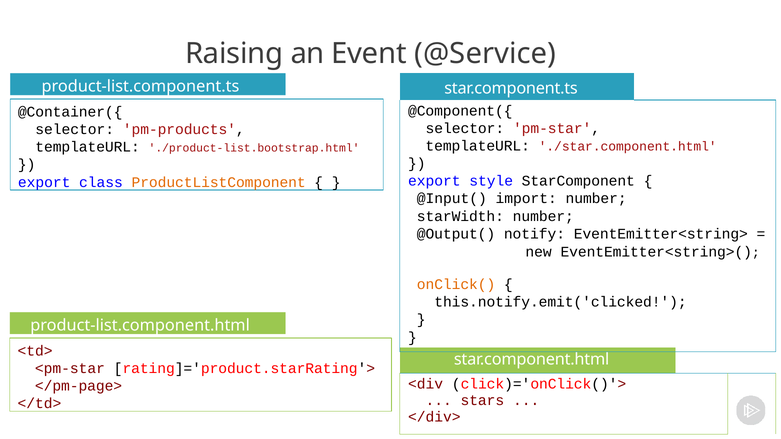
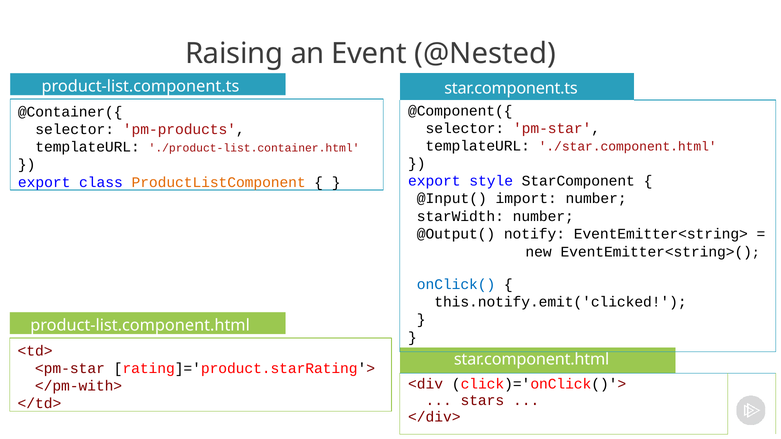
@Service: @Service -> @Nested
./product-list.bootstrap.html: ./product-list.bootstrap.html -> ./product-list.container.html
onClick( colour: orange -> blue
</pm-page>: </pm-page> -> </pm-with>
